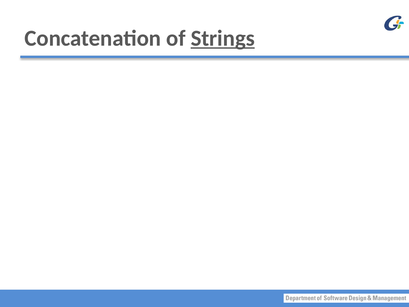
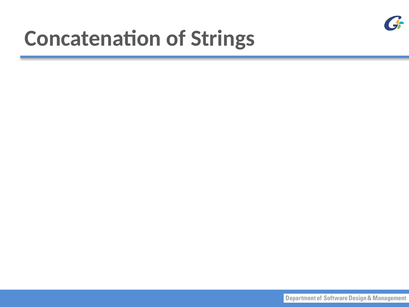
Strings underline: present -> none
